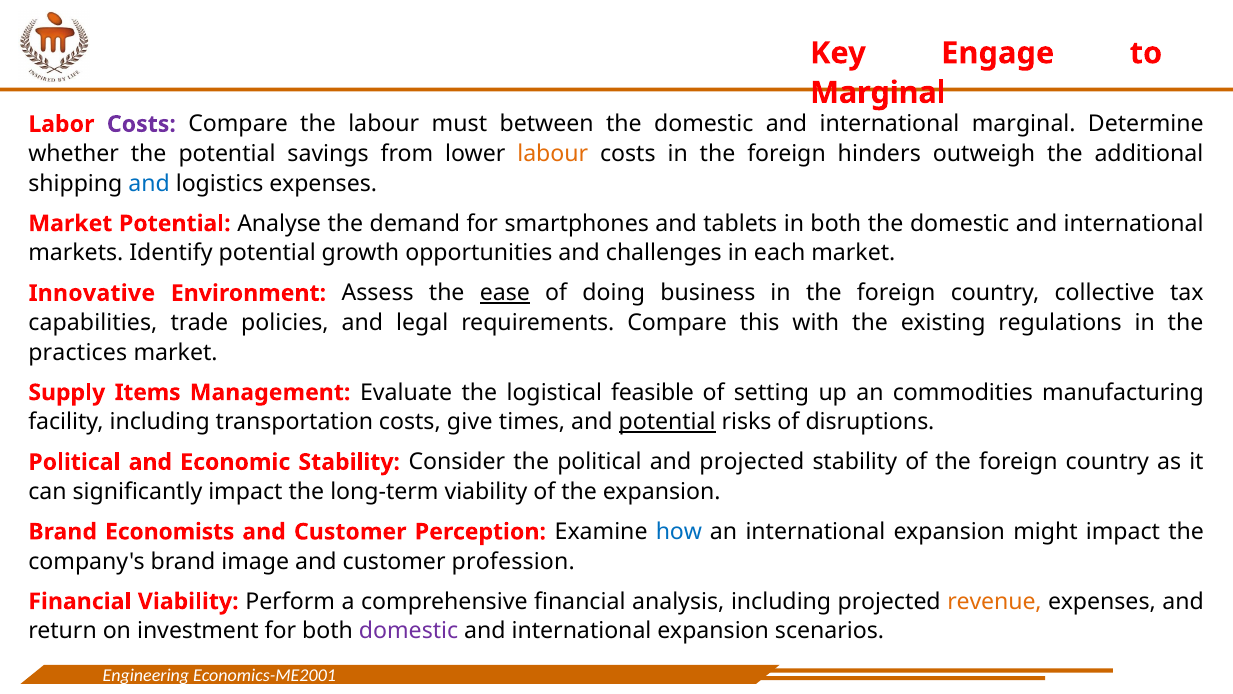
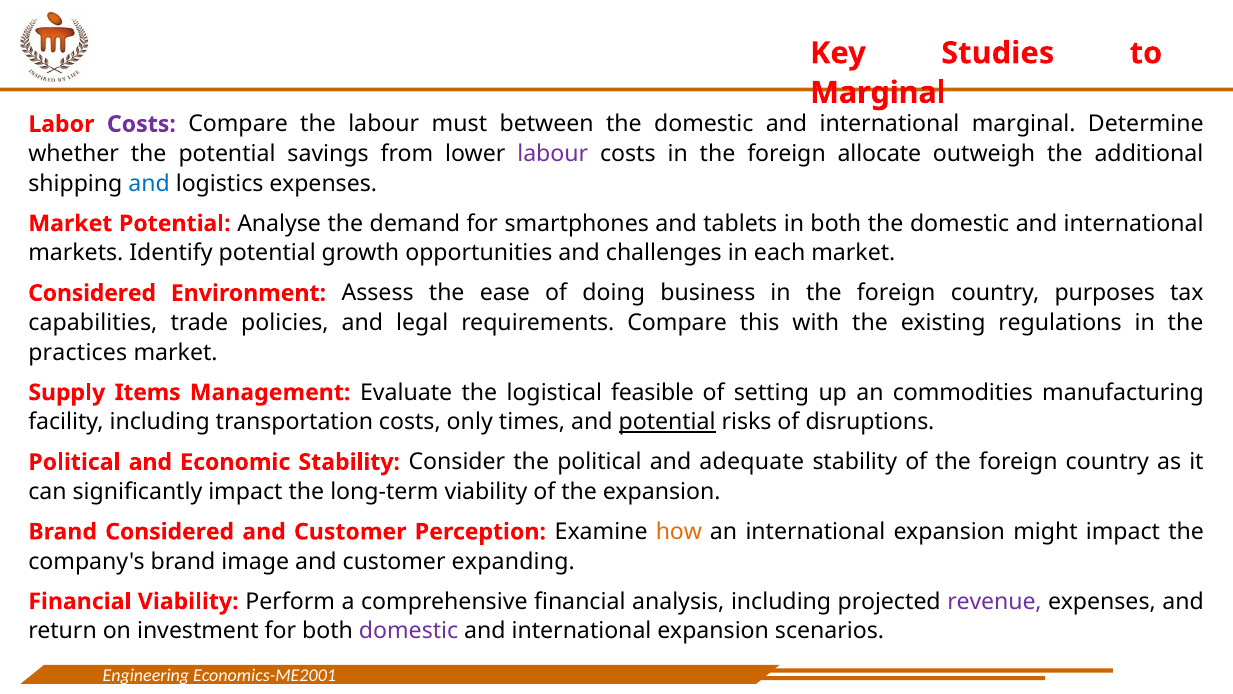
Engage: Engage -> Studies
labour at (553, 154) colour: orange -> purple
hinders: hinders -> allocate
Innovative at (92, 293): Innovative -> Considered
ease underline: present -> none
collective: collective -> purposes
give: give -> only
and projected: projected -> adequate
Brand Economists: Economists -> Considered
how colour: blue -> orange
profession: profession -> expanding
revenue colour: orange -> purple
